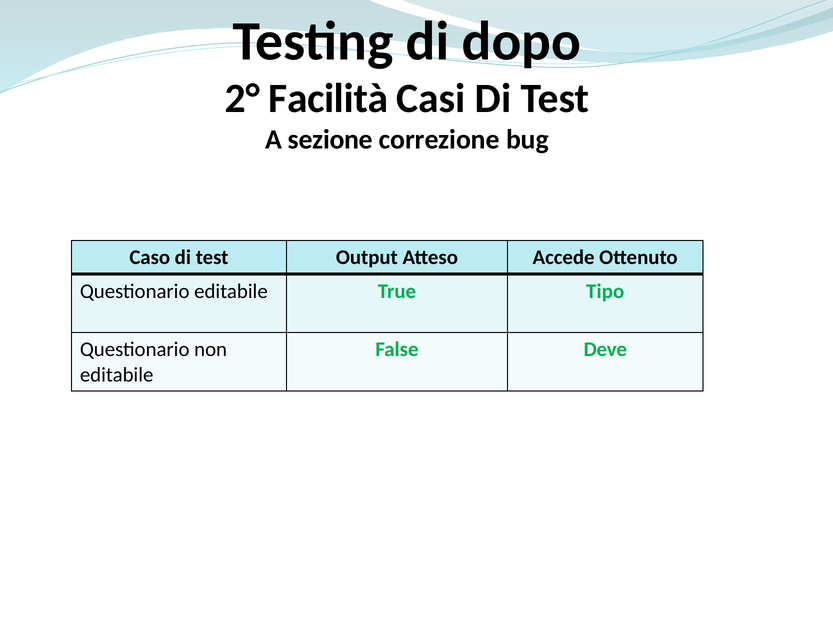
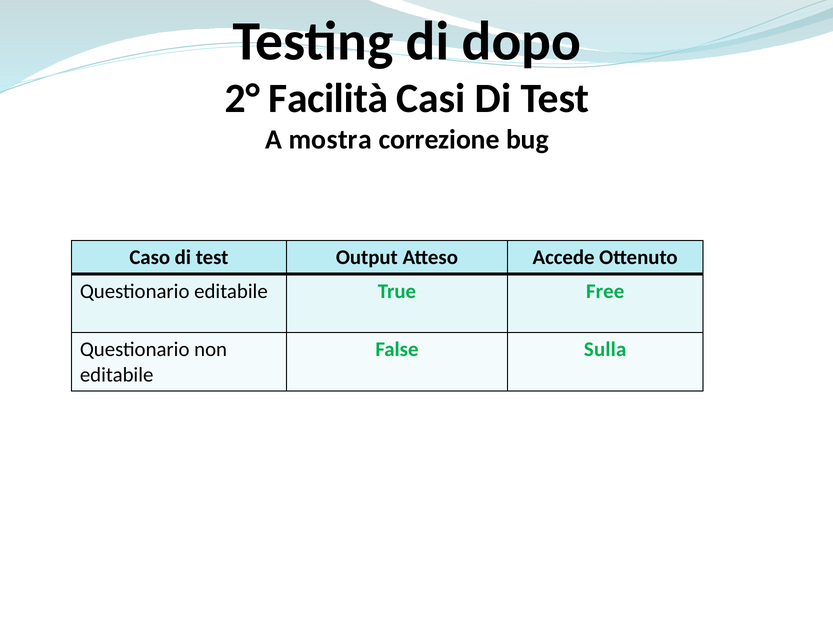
sezione: sezione -> mostra
Tipo: Tipo -> Free
Deve: Deve -> Sulla
